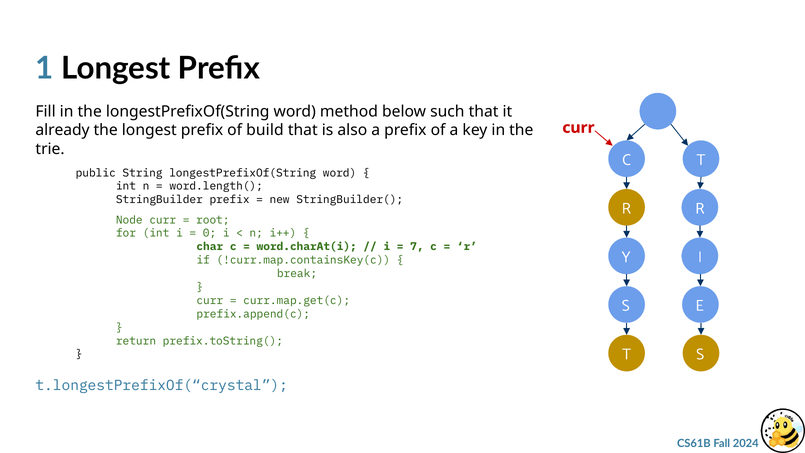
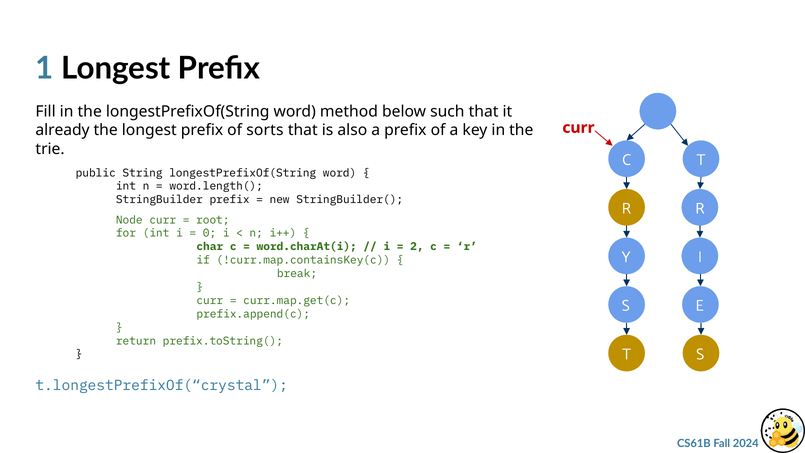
build: build -> sorts
7: 7 -> 2
